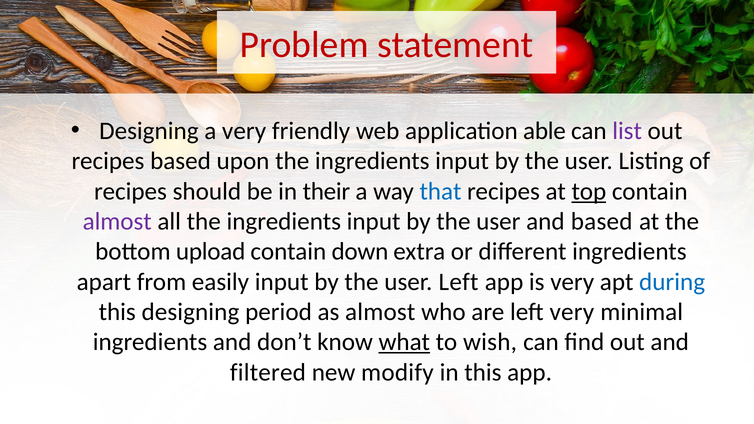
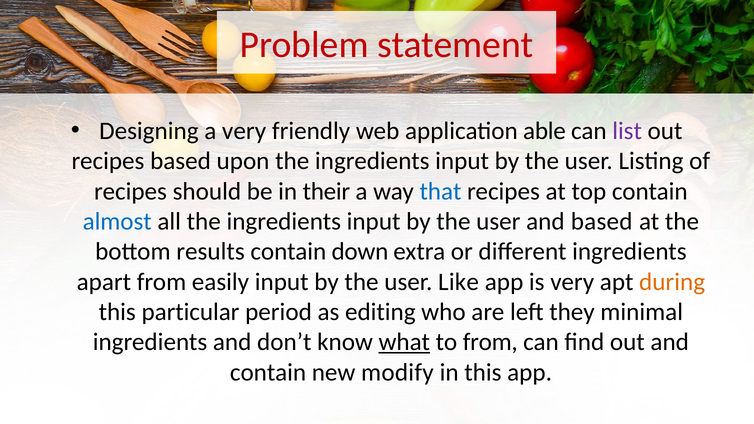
top underline: present -> none
almost at (117, 221) colour: purple -> blue
upload: upload -> results
user Left: Left -> Like
during colour: blue -> orange
this designing: designing -> particular
as almost: almost -> editing
left very: very -> they
to wish: wish -> from
filtered at (268, 372): filtered -> contain
